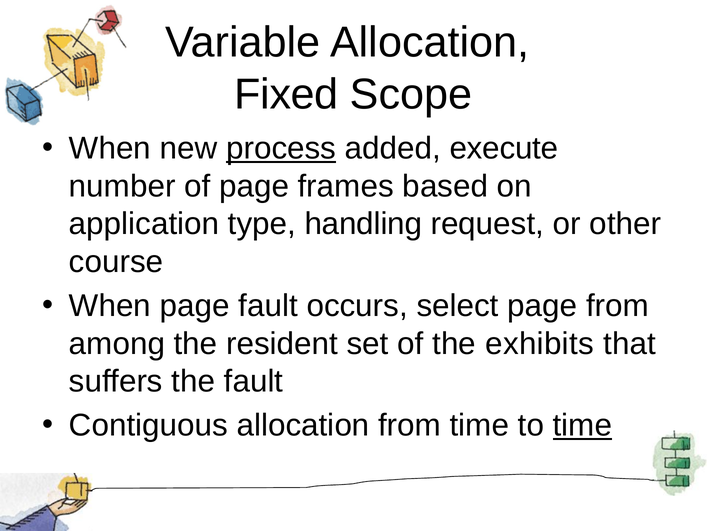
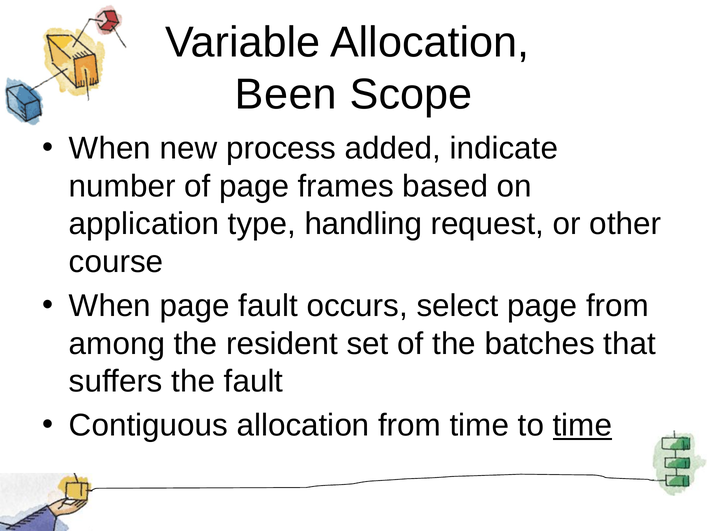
Fixed: Fixed -> Been
process underline: present -> none
execute: execute -> indicate
exhibits: exhibits -> batches
